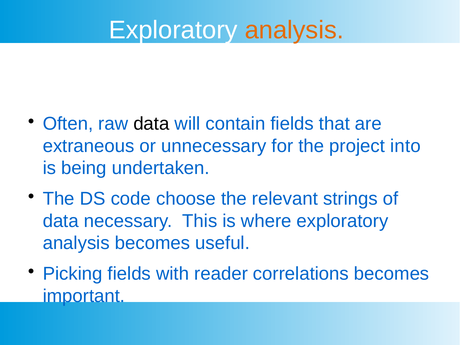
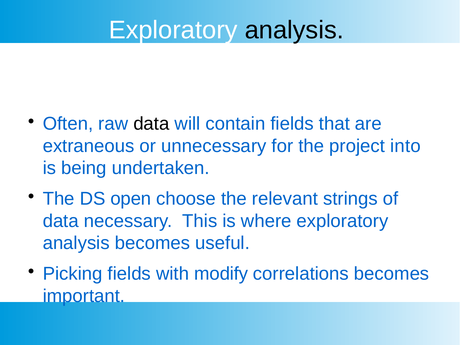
analysis at (294, 30) colour: orange -> black
code: code -> open
reader: reader -> modify
